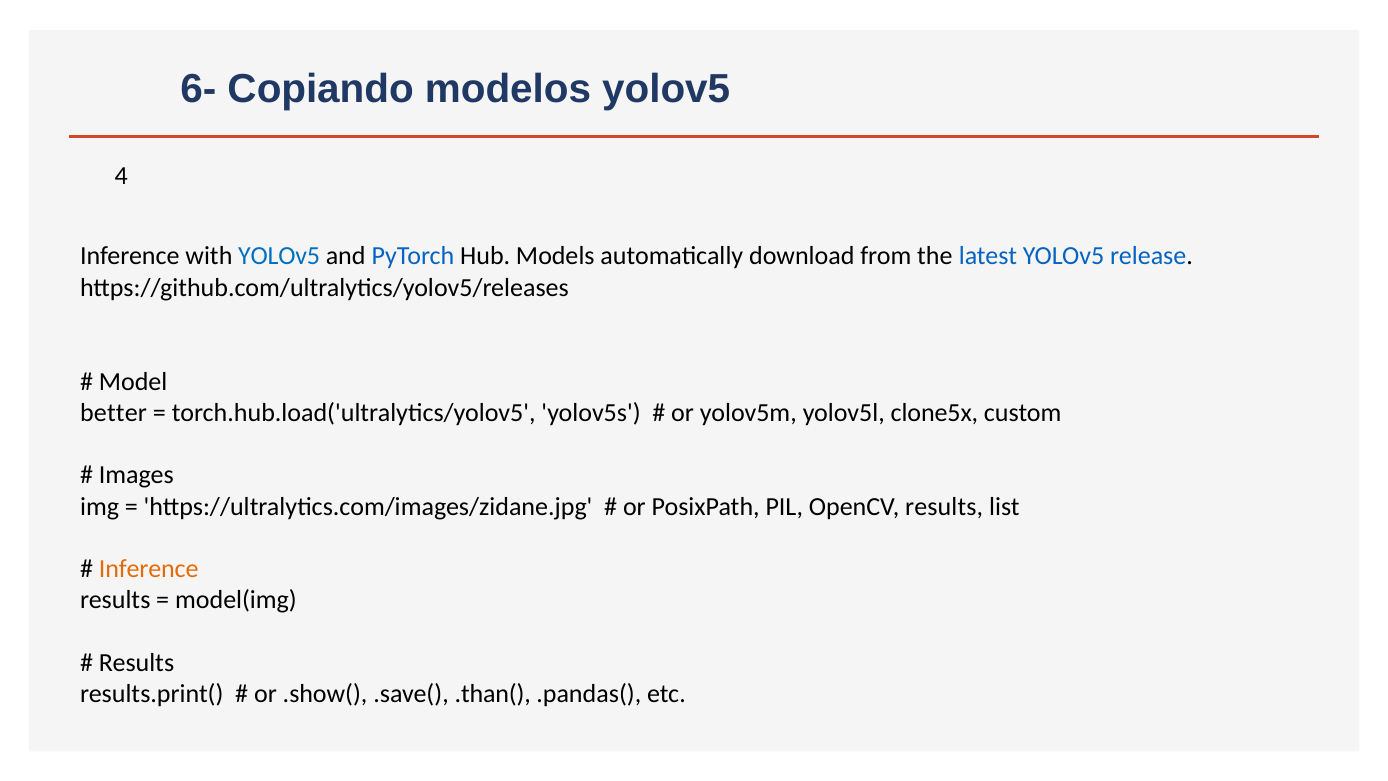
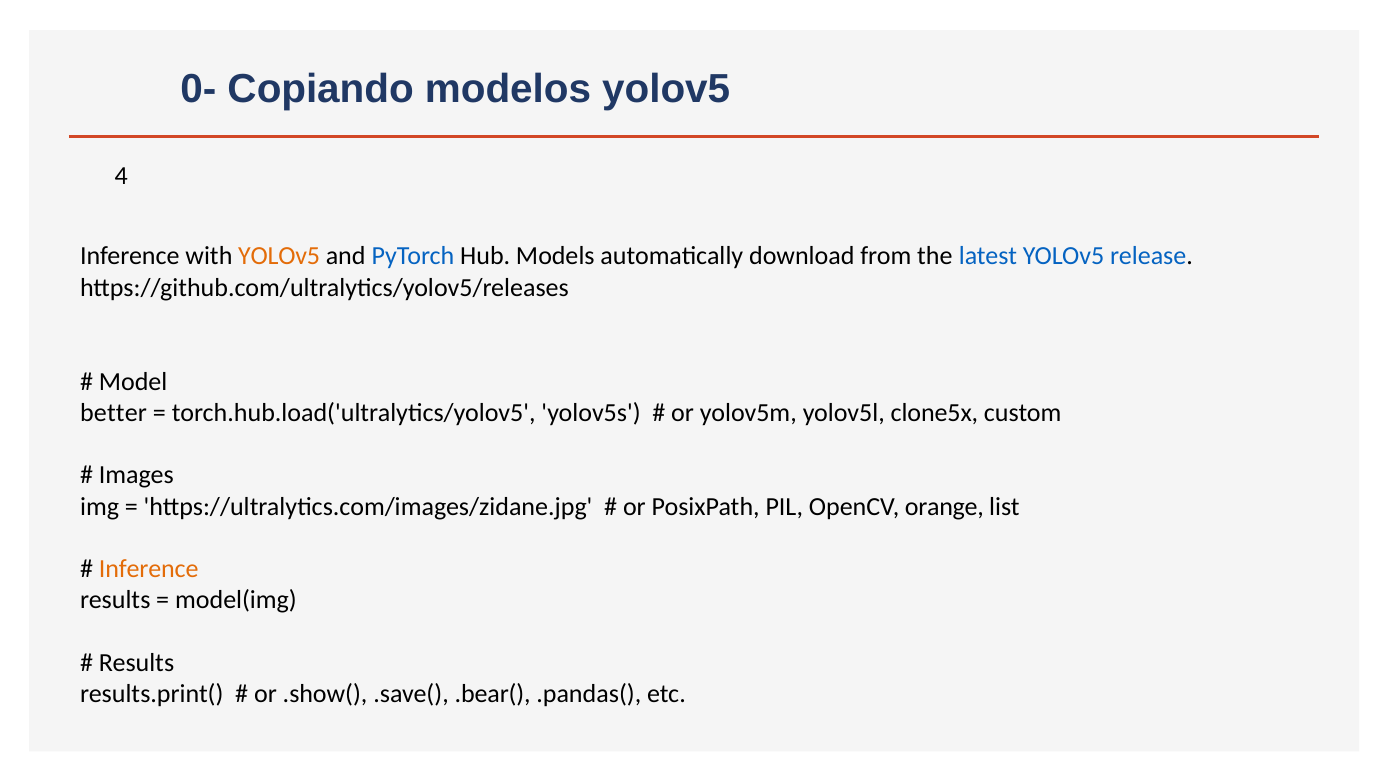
6-: 6- -> 0-
YOLOv5 at (279, 256) colour: blue -> orange
OpenCV results: results -> orange
.than(: .than( -> .bear(
